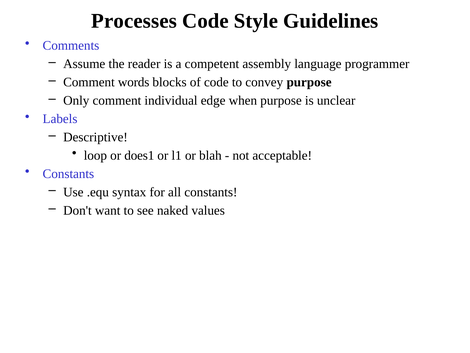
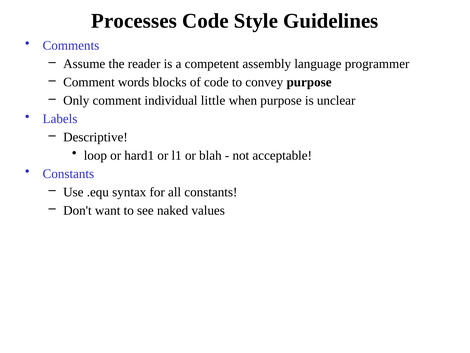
edge: edge -> little
does1: does1 -> hard1
